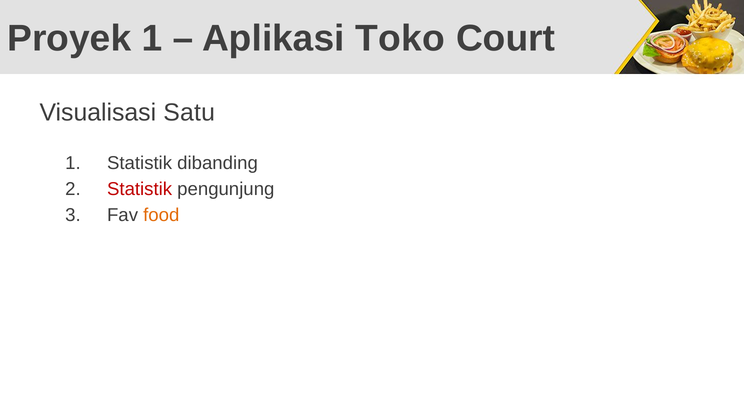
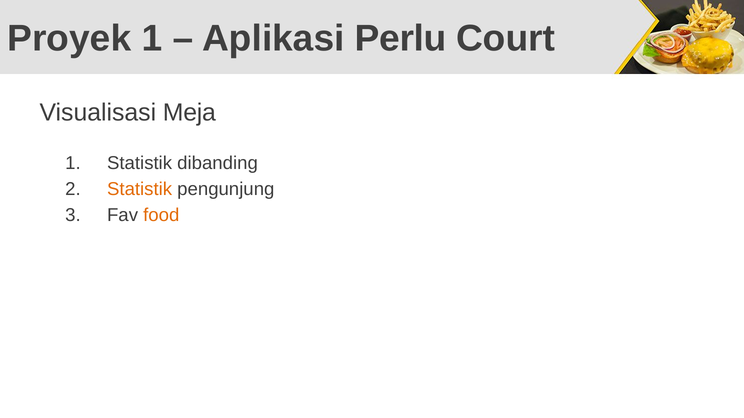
Toko: Toko -> Perlu
Satu: Satu -> Meja
Statistik at (140, 189) colour: red -> orange
